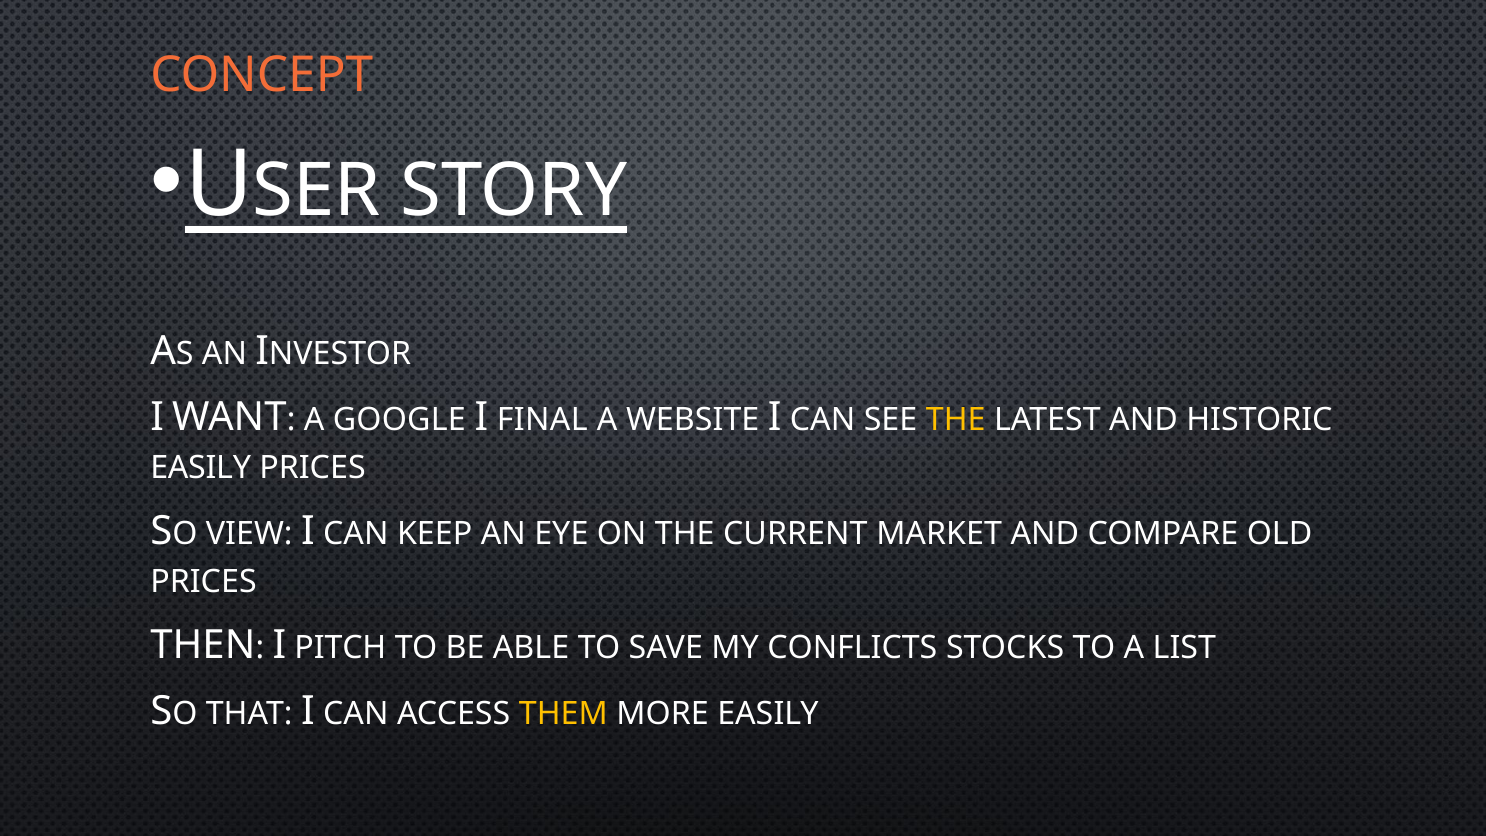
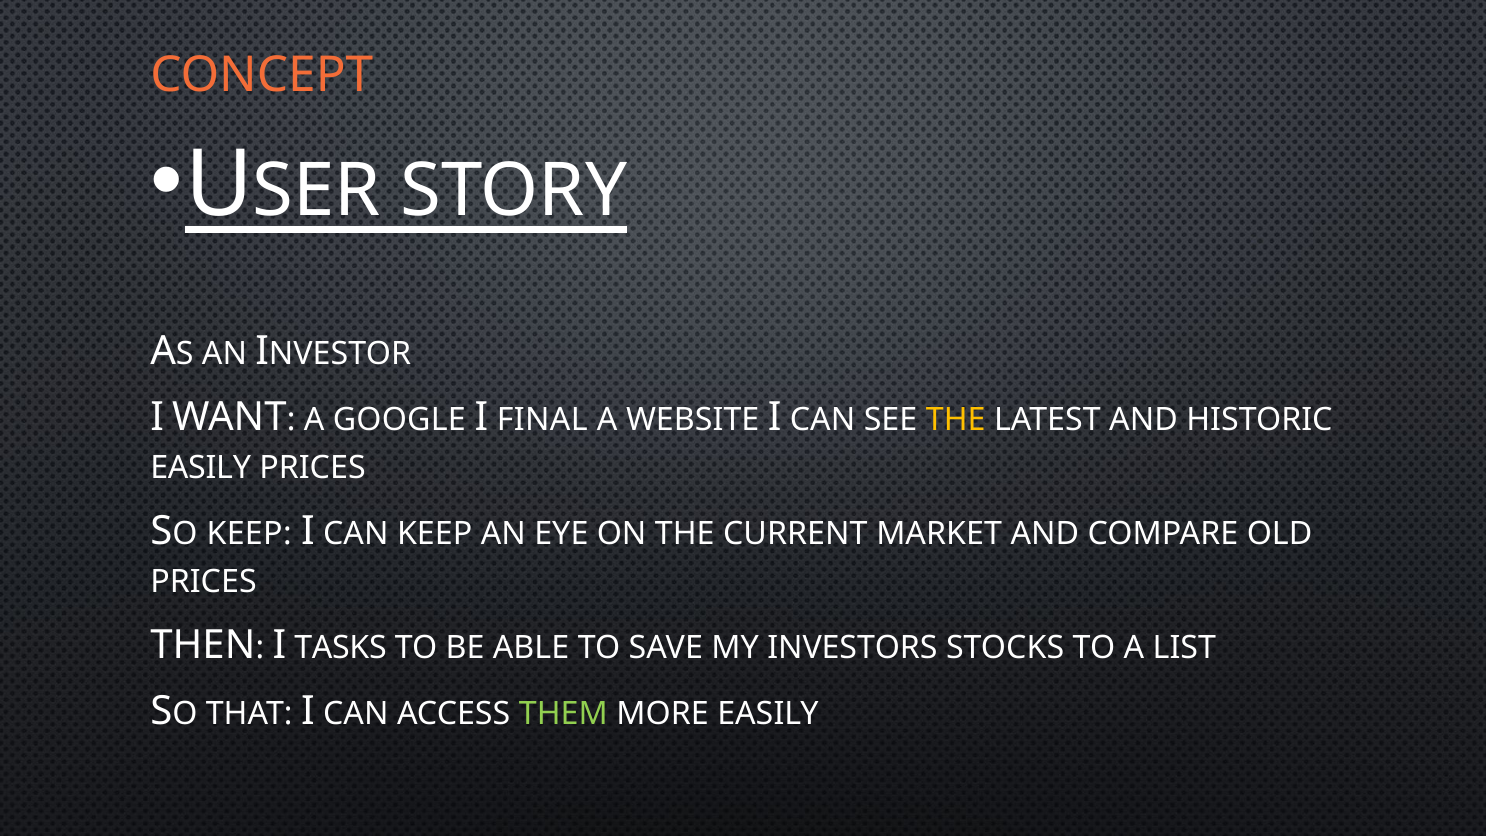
VIEW at (249, 534): VIEW -> KEEP
PITCH: PITCH -> TASKS
CONFLICTS: CONFLICTS -> INVESTORS
THEM colour: yellow -> light green
